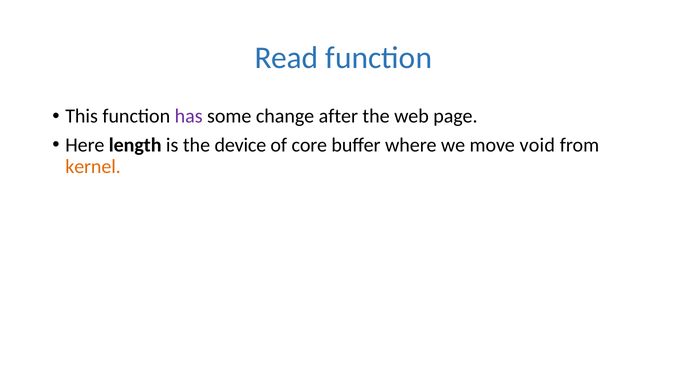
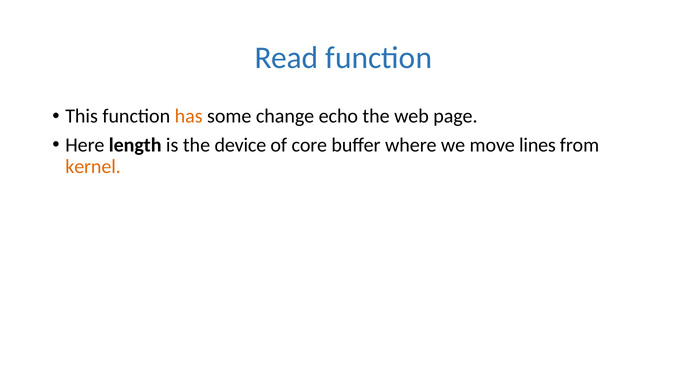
has colour: purple -> orange
after: after -> echo
void: void -> lines
